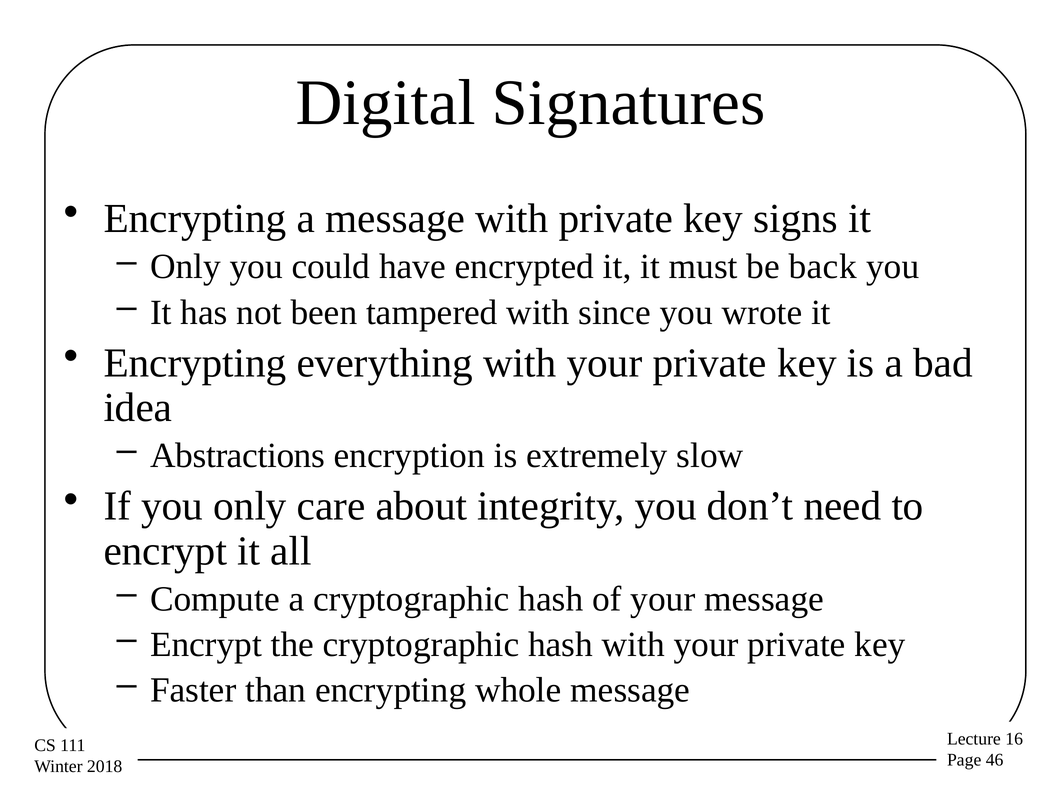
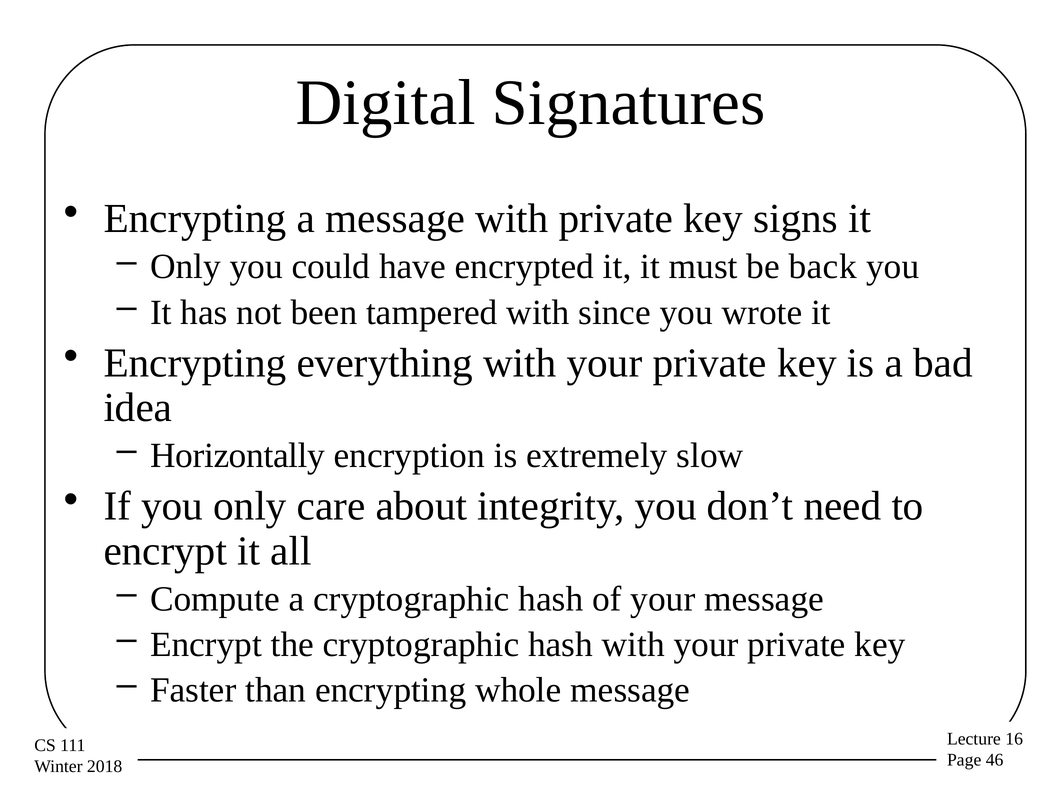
Abstractions: Abstractions -> Horizontally
